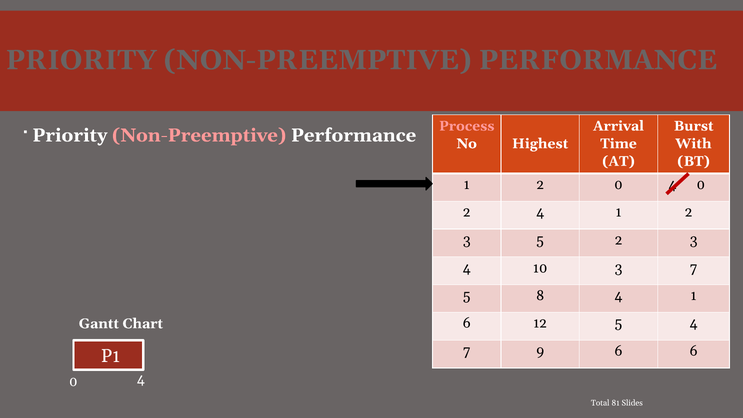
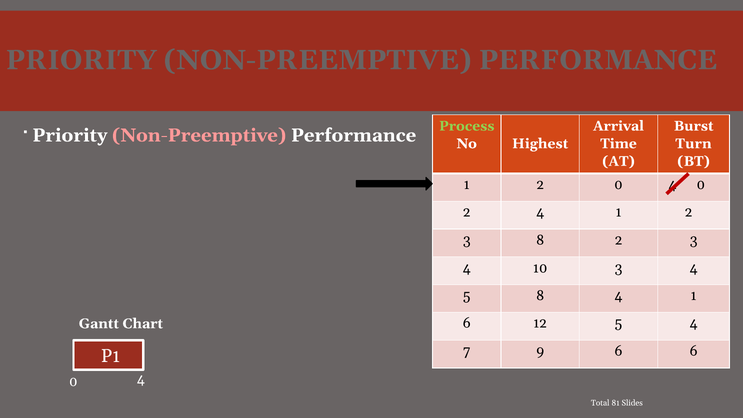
Process colour: pink -> light green
With: With -> Turn
3 5: 5 -> 8
10 3 7: 7 -> 4
